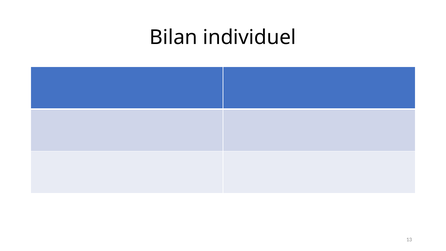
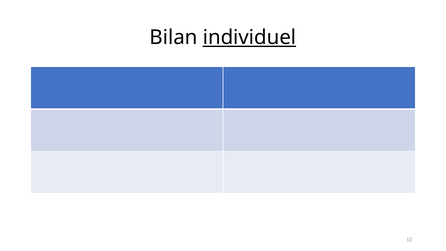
individuel underline: none -> present
